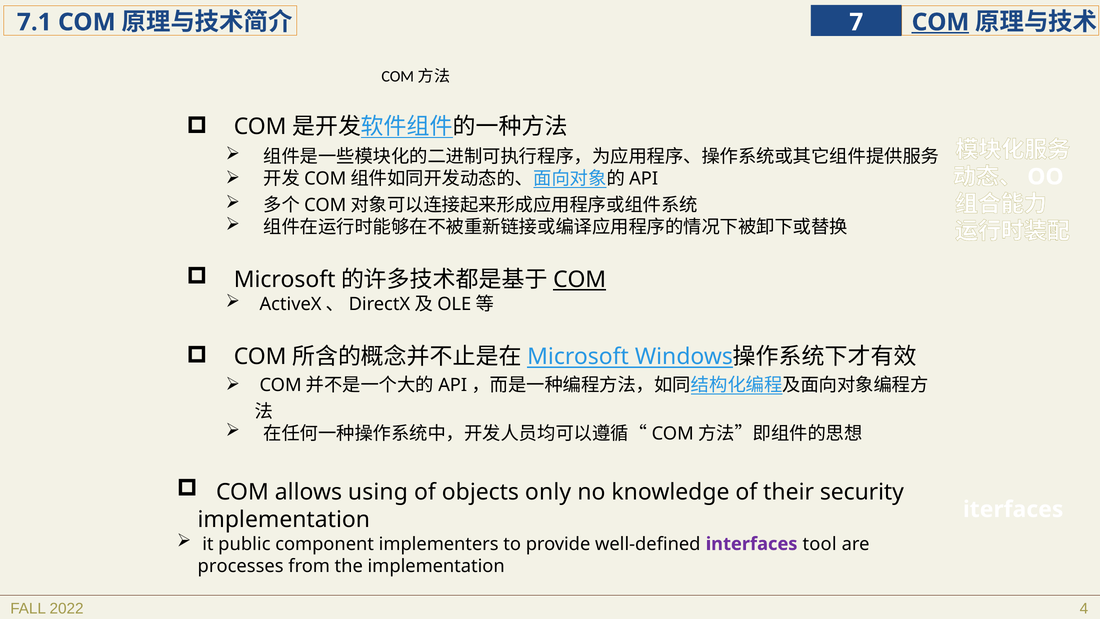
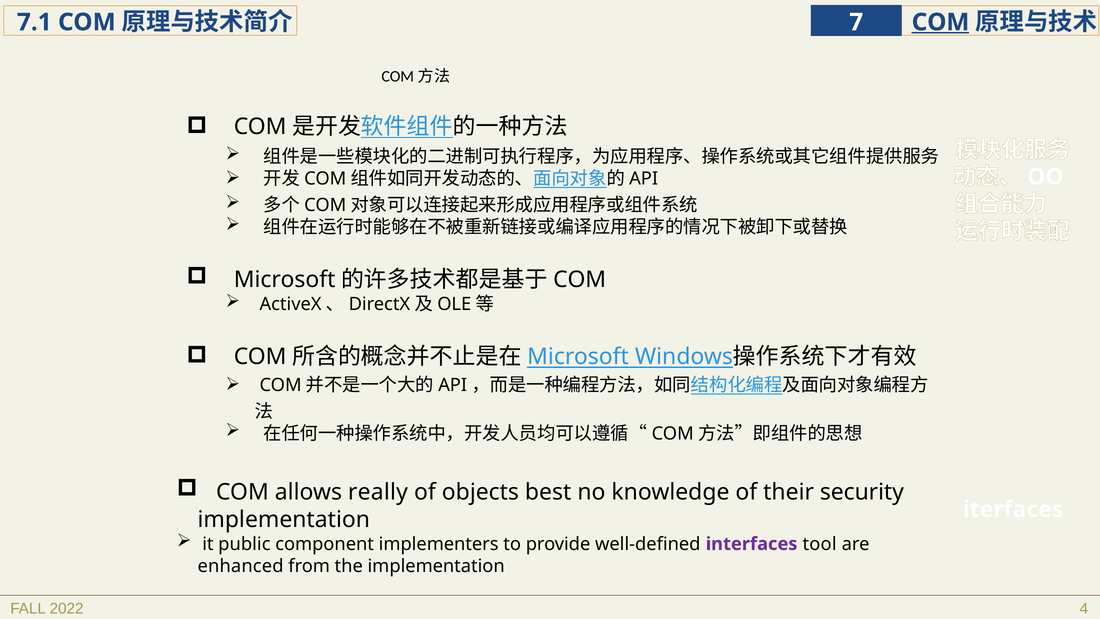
COM at (580, 280) underline: present -> none
using: using -> really
only: only -> best
processes: processes -> enhanced
